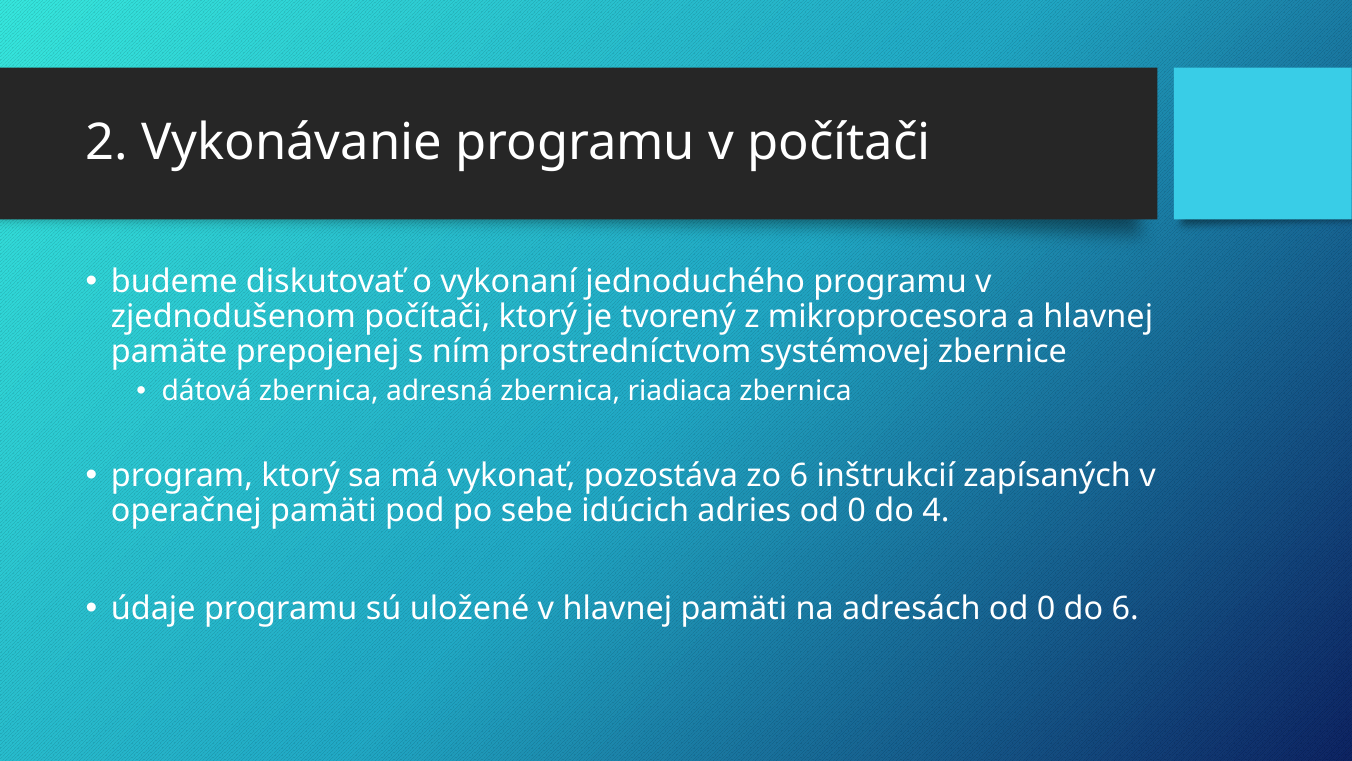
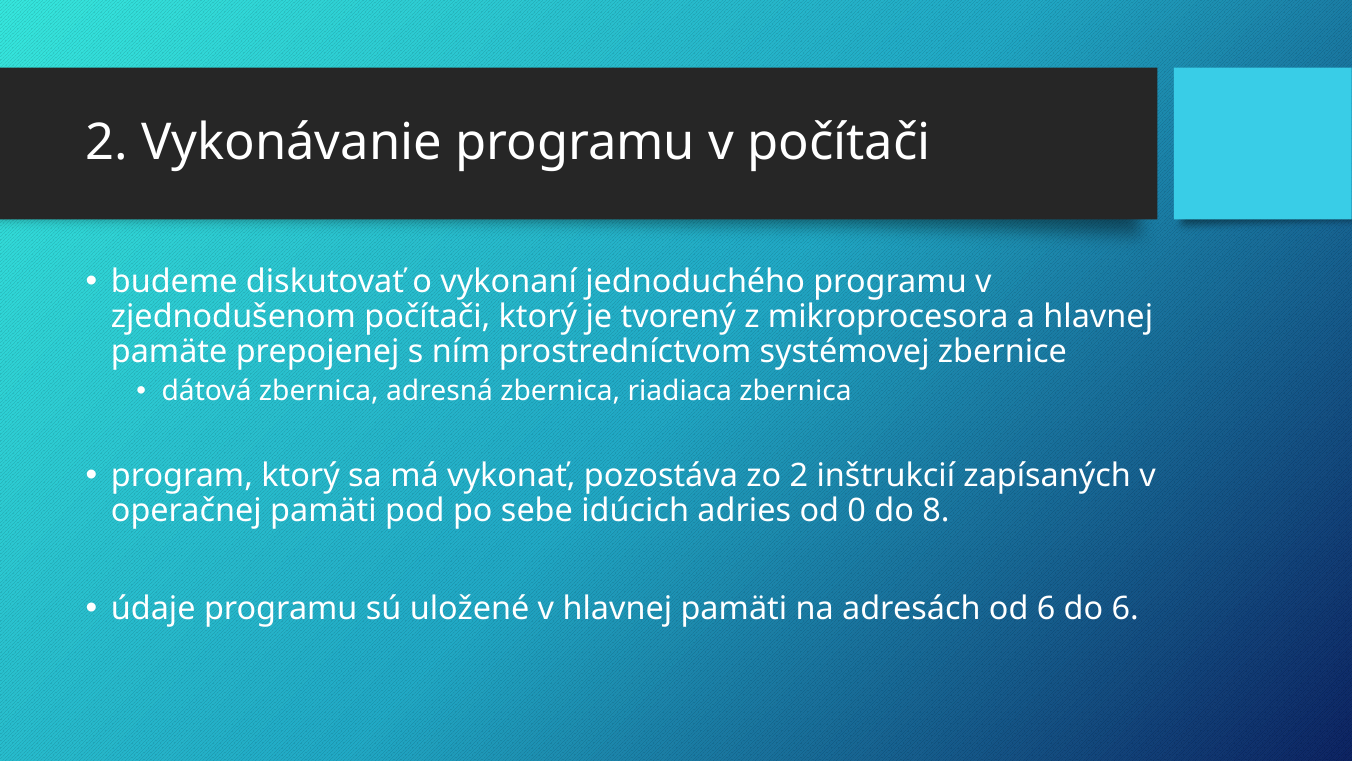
zo 6: 6 -> 2
4: 4 -> 8
adresách od 0: 0 -> 6
